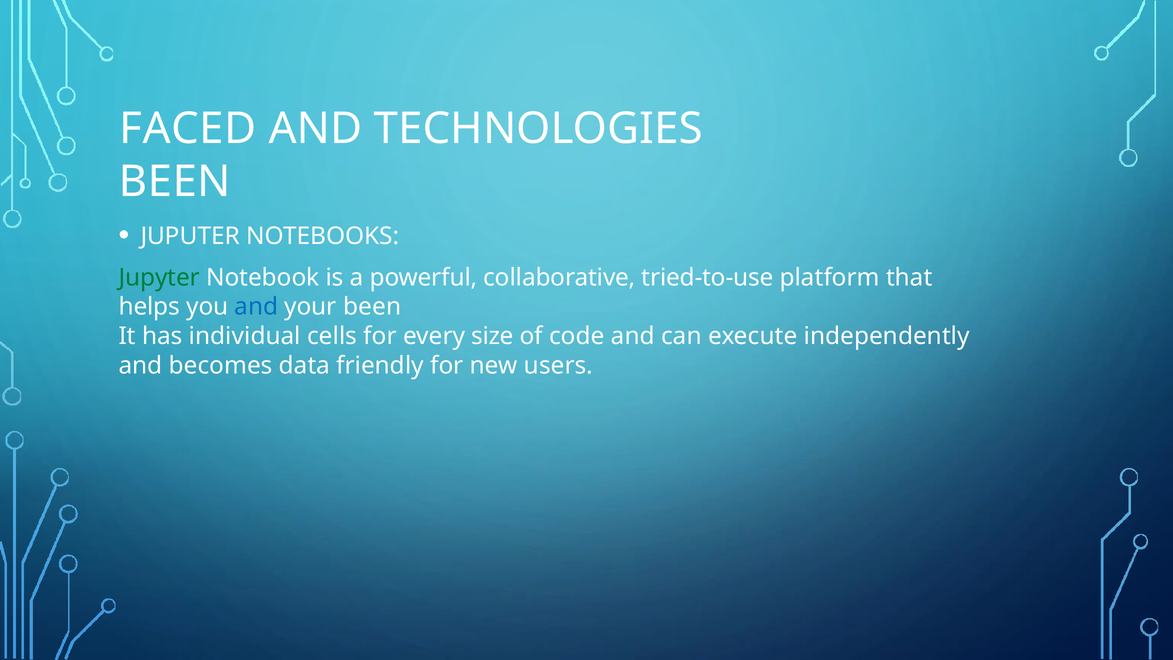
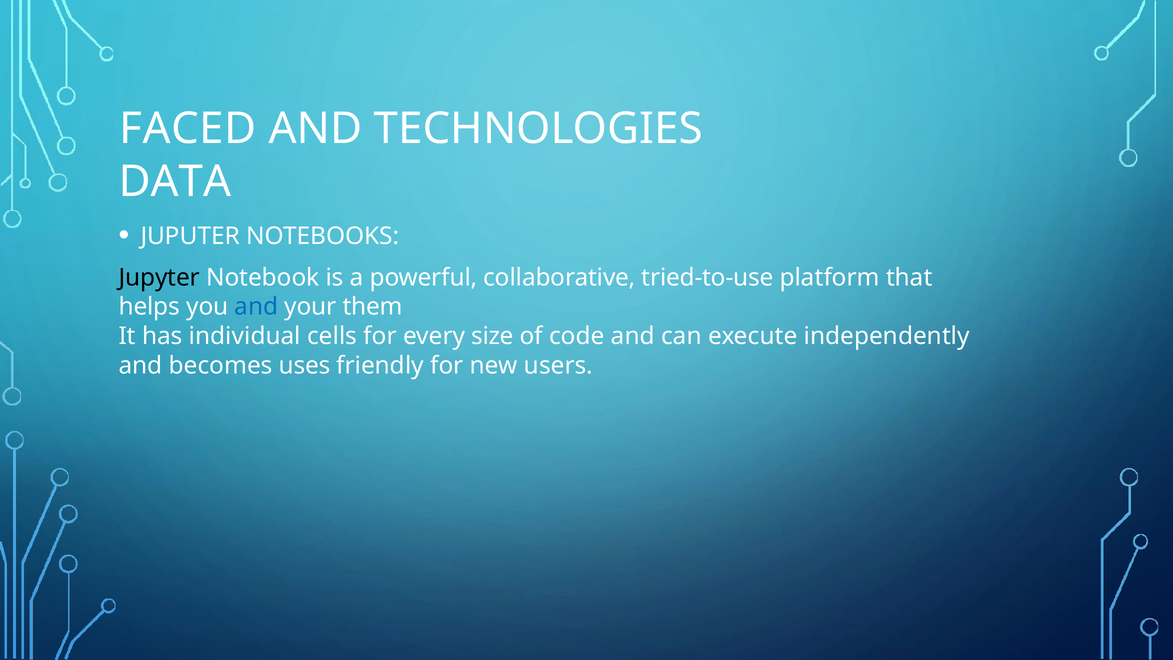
BEEN at (175, 182): BEEN -> DATA
Jupyter colour: green -> black
your been: been -> them
data: data -> uses
